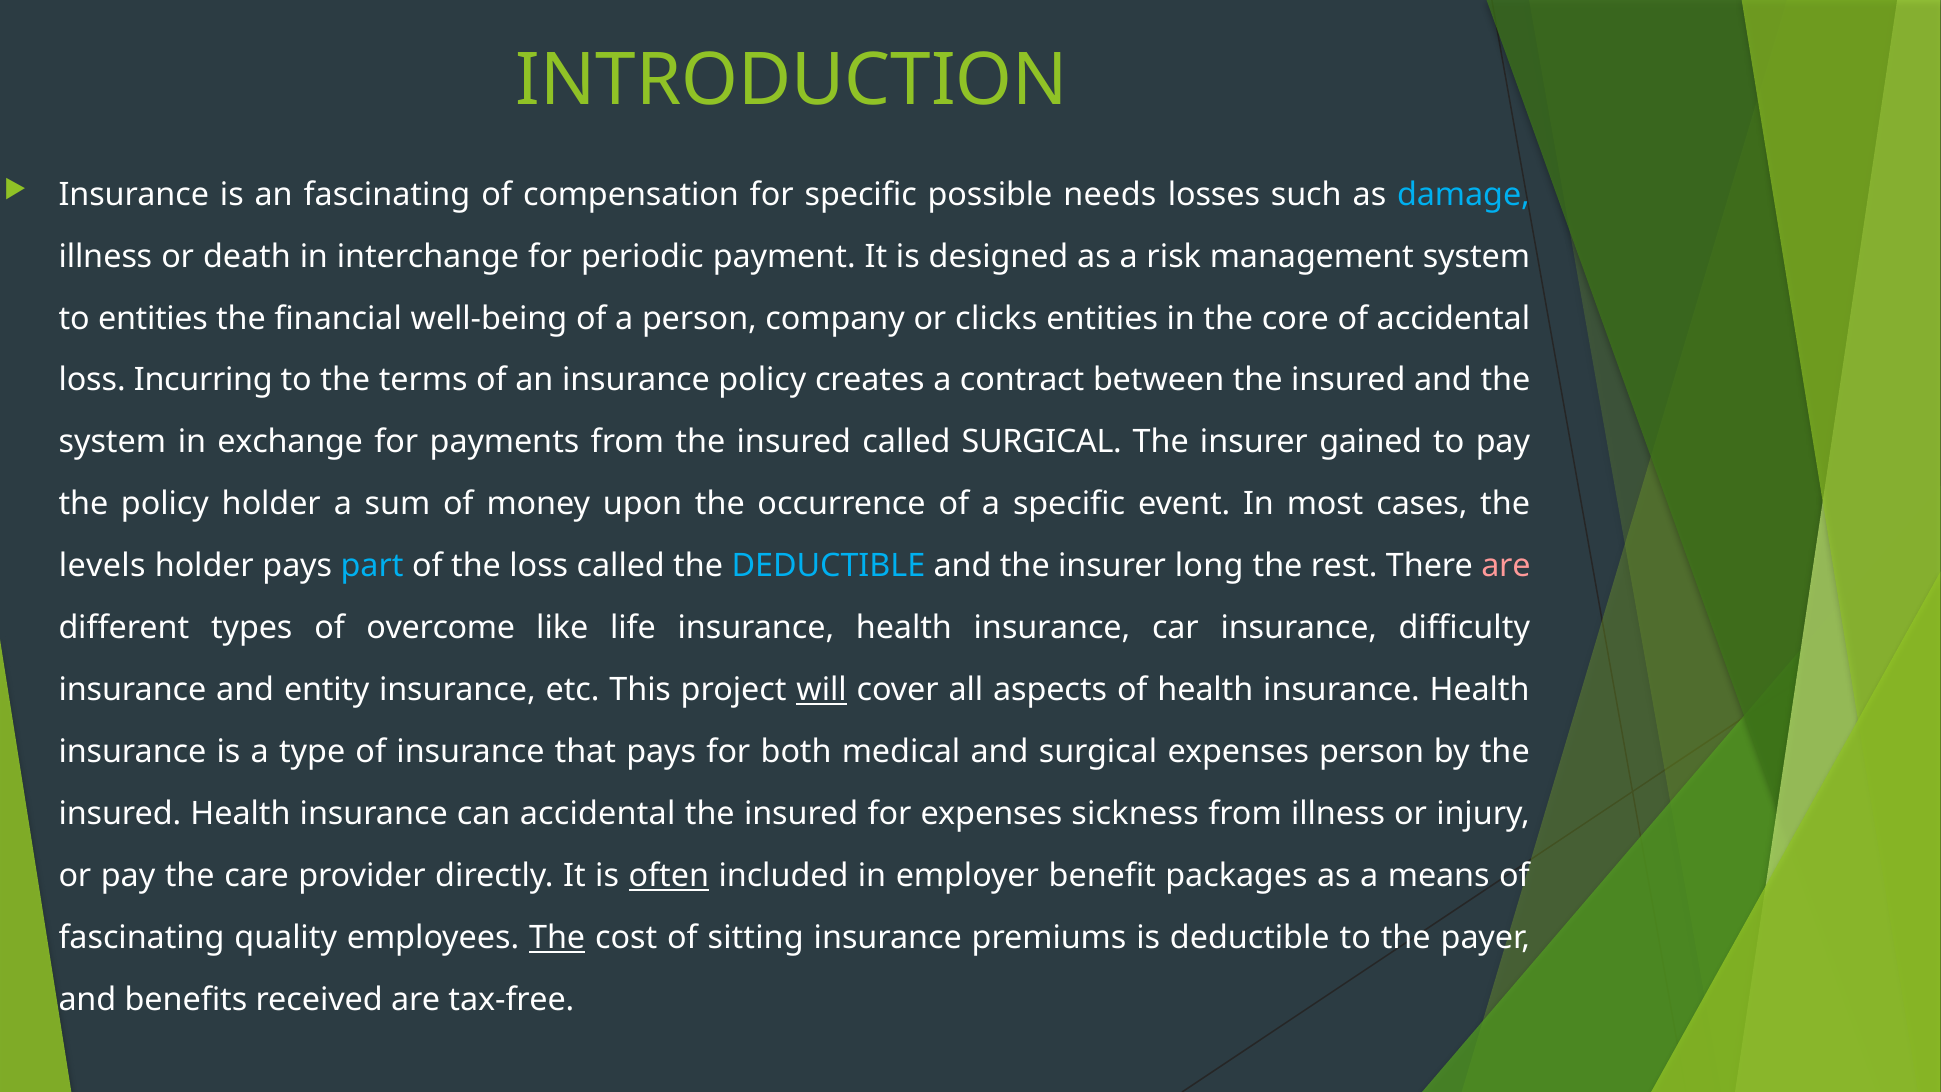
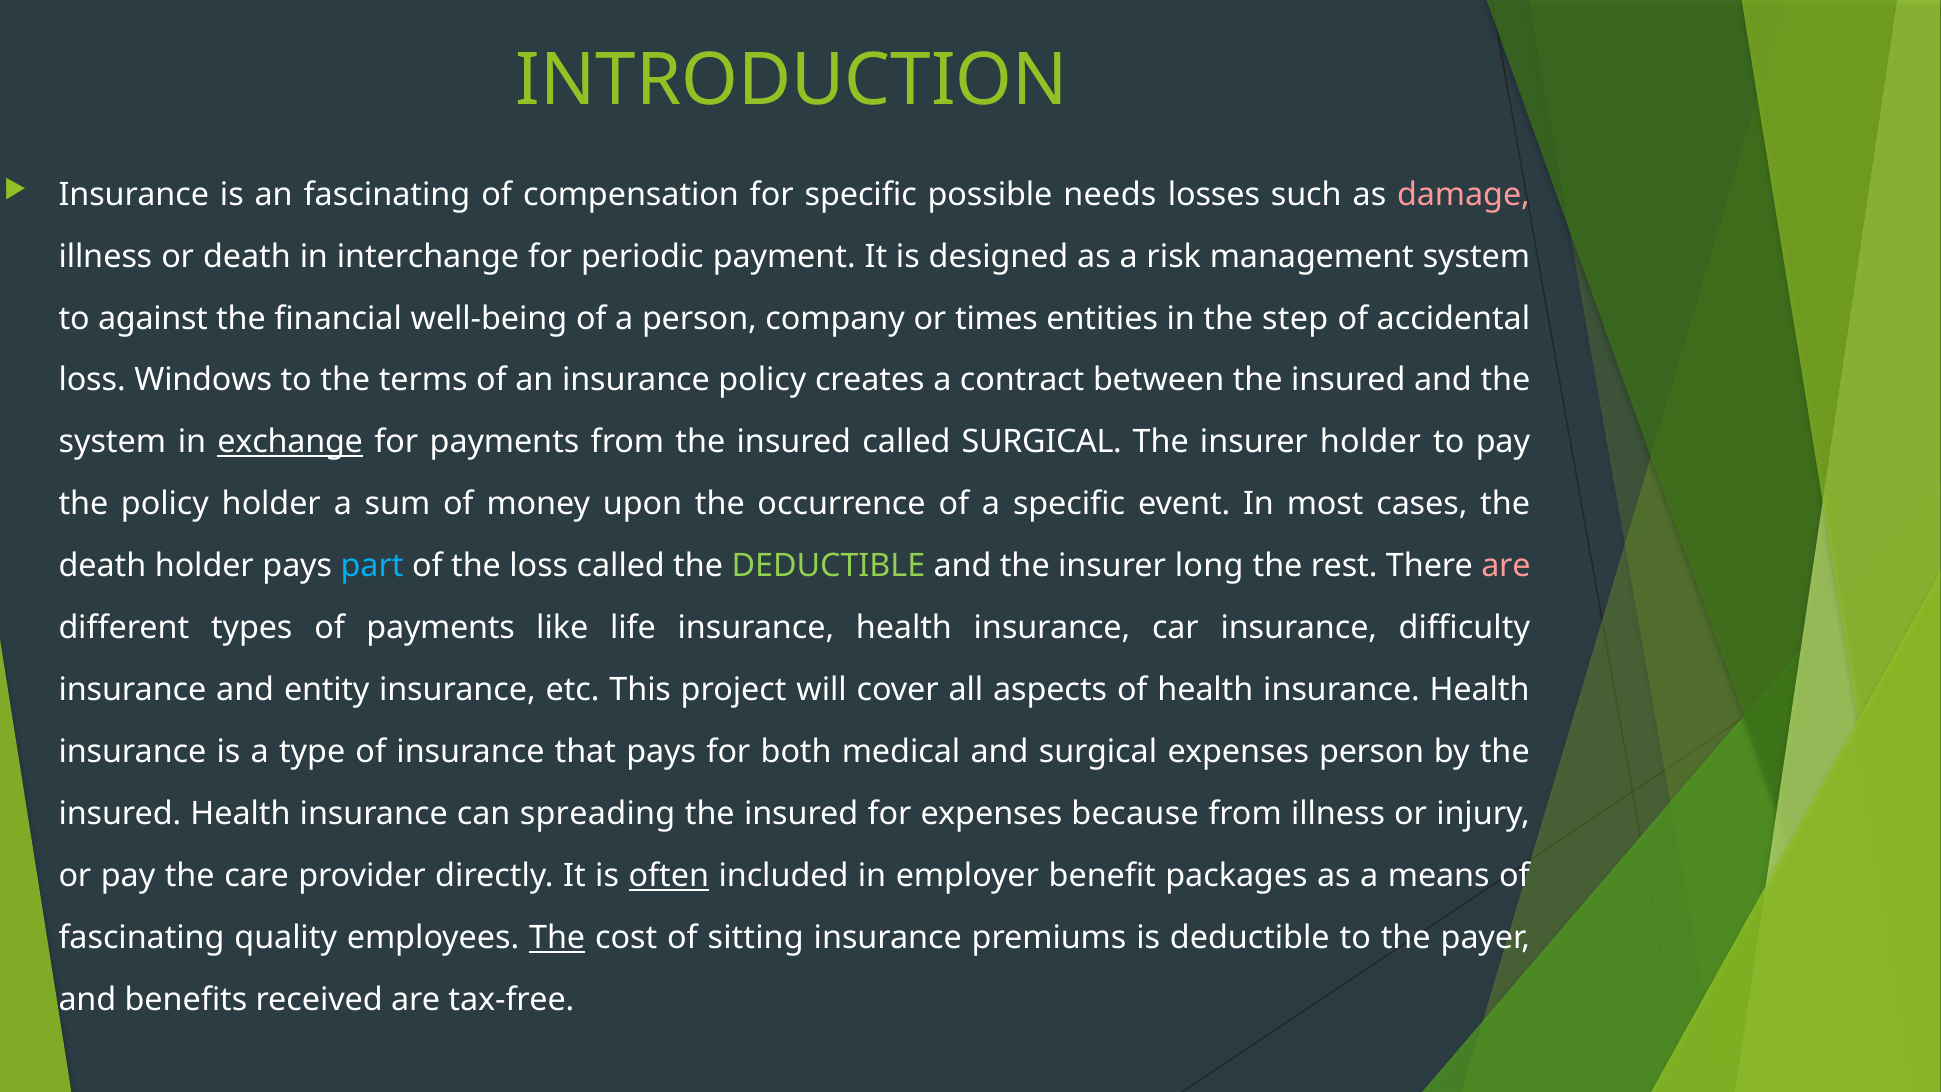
damage colour: light blue -> pink
to entities: entities -> against
clicks: clicks -> times
core: core -> step
Incurring: Incurring -> Windows
exchange underline: none -> present
insurer gained: gained -> holder
levels at (102, 566): levels -> death
DEDUCTIBLE at (828, 566) colour: light blue -> light green
of overcome: overcome -> payments
will underline: present -> none
can accidental: accidental -> spreading
sickness: sickness -> because
